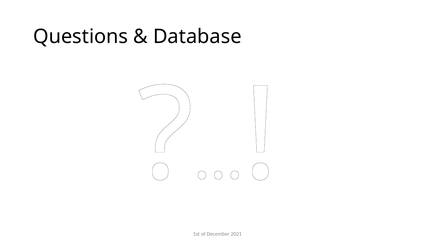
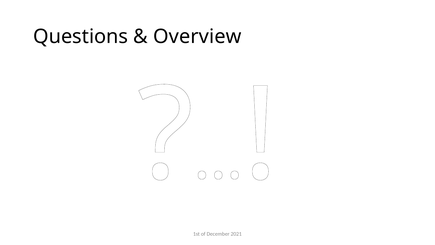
Database: Database -> Overview
